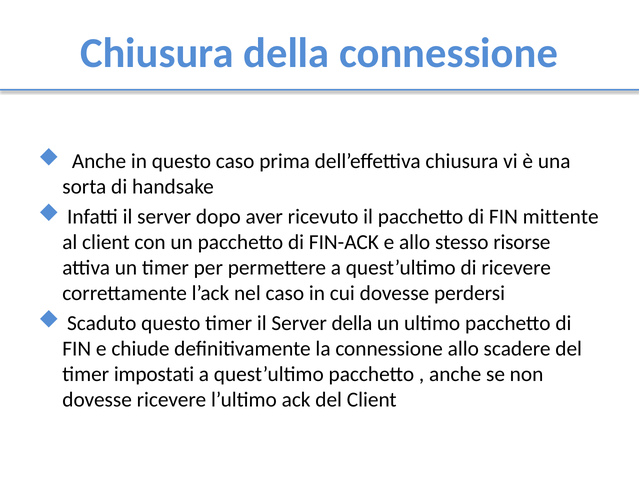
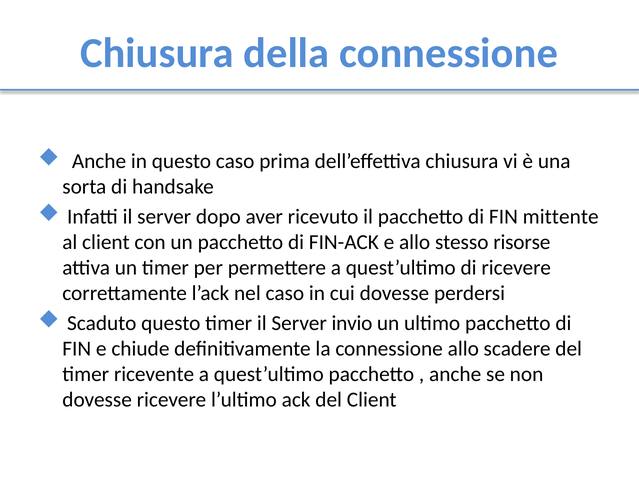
Server della: della -> invio
impostati: impostati -> ricevente
